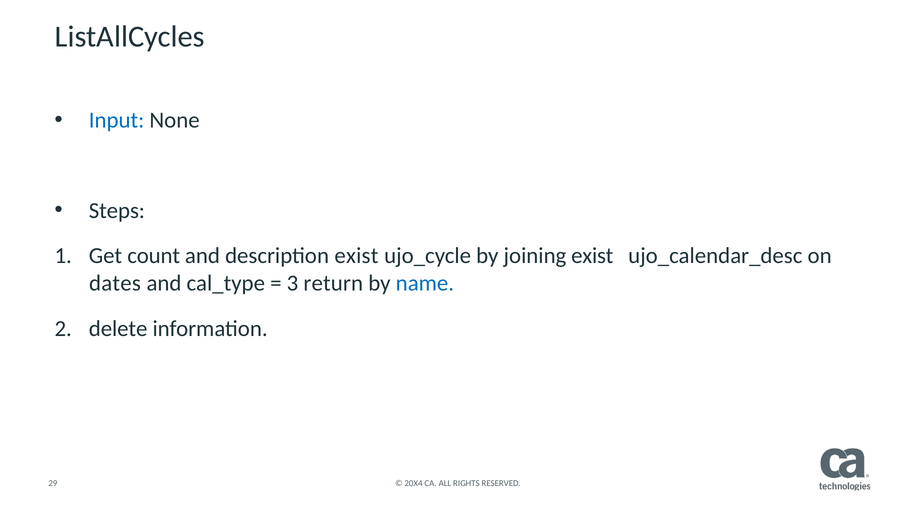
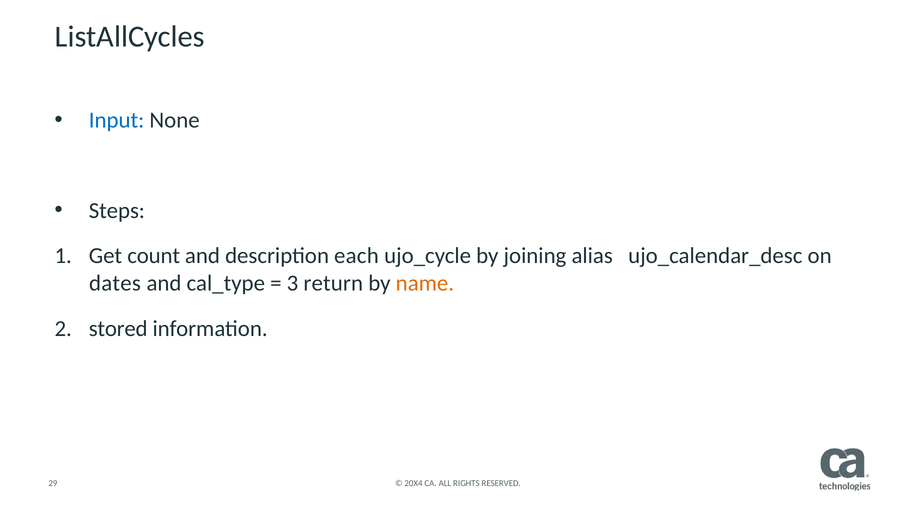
description exist: exist -> each
joining exist: exist -> alias
name colour: blue -> orange
delete: delete -> stored
